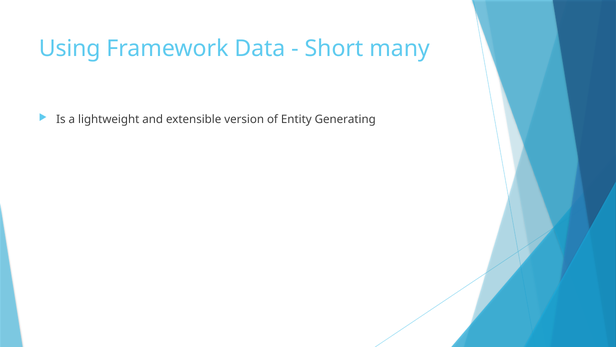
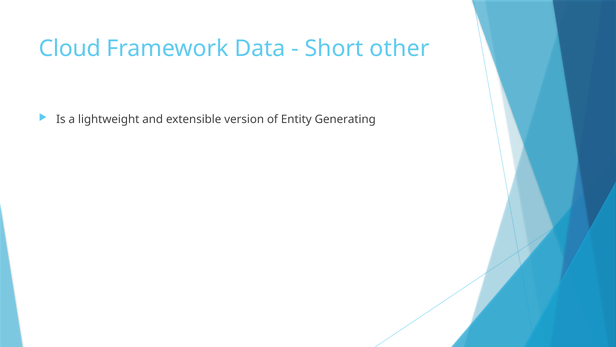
Using: Using -> Cloud
many: many -> other
